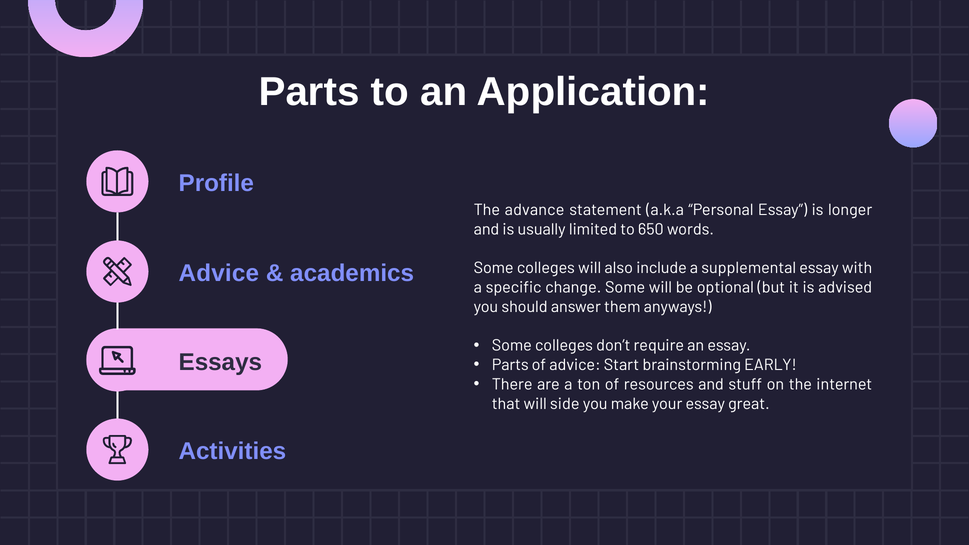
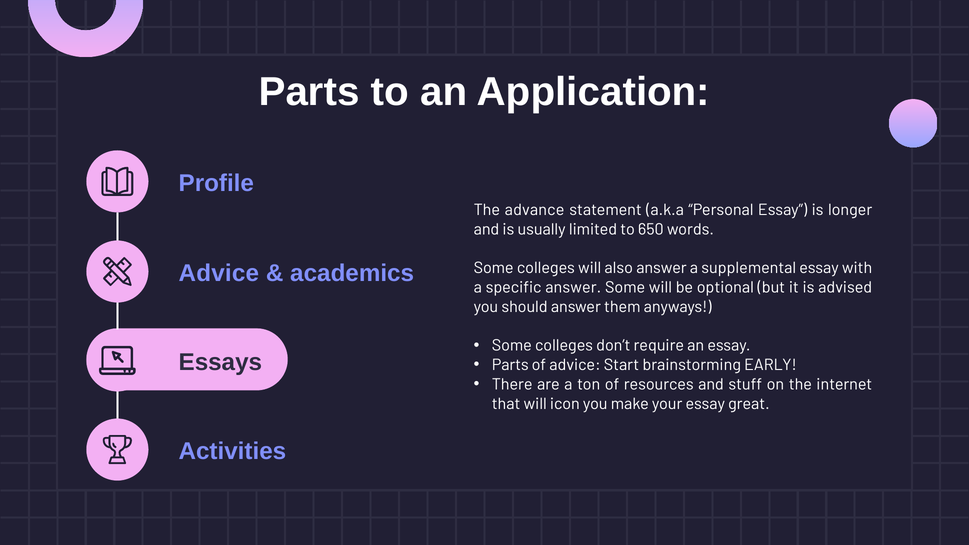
also include: include -> answer
specific change: change -> answer
side: side -> icon
